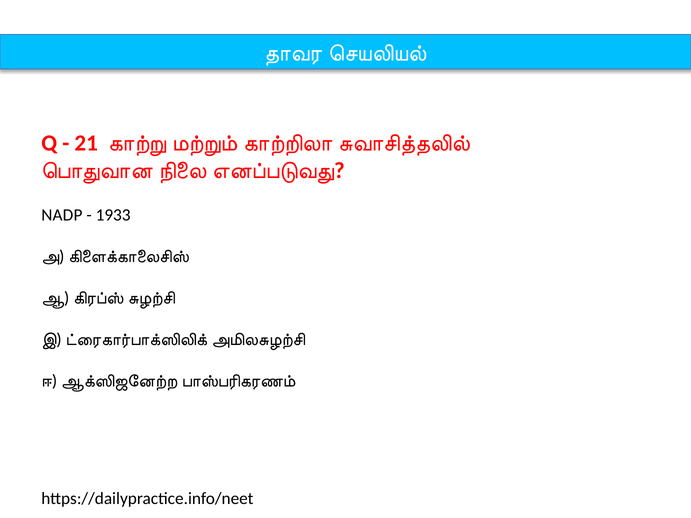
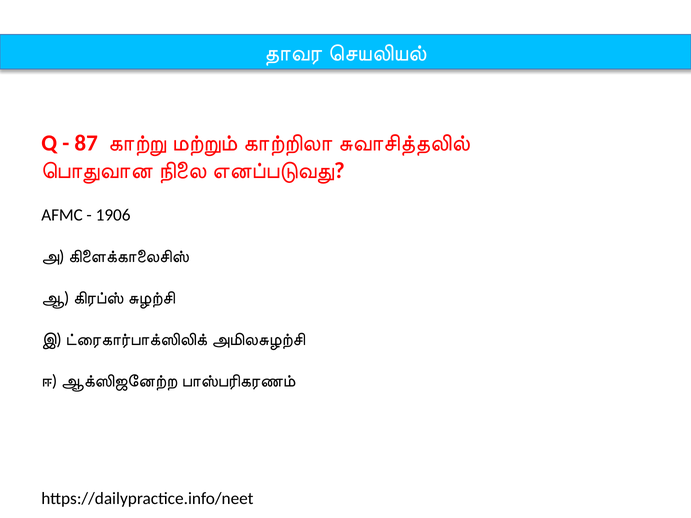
21: 21 -> 87
NADP: NADP -> AFMC
1933: 1933 -> 1906
